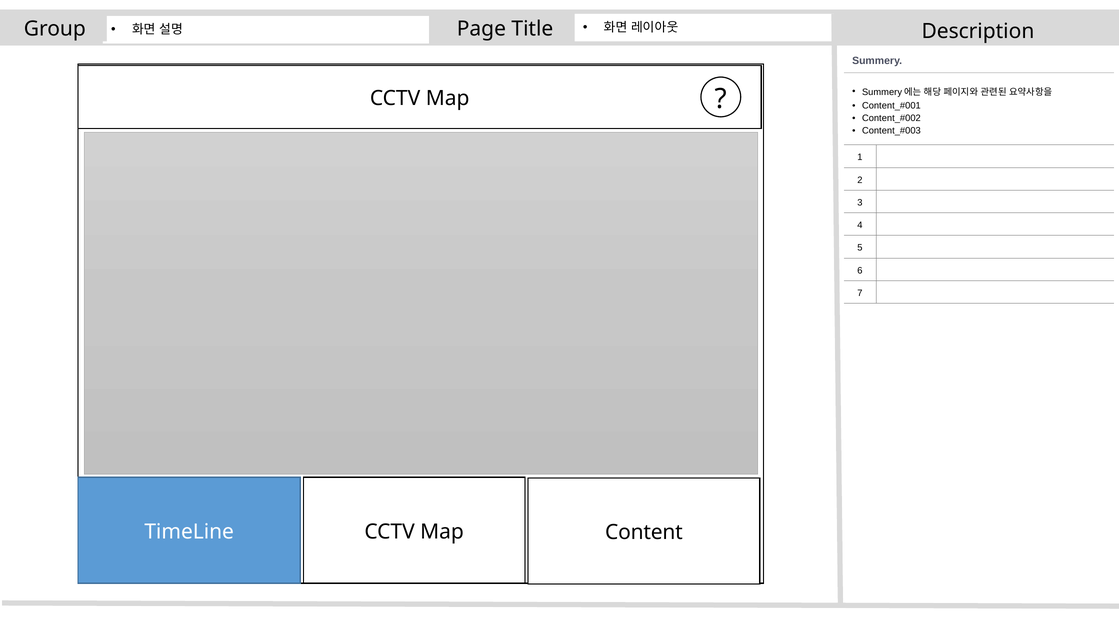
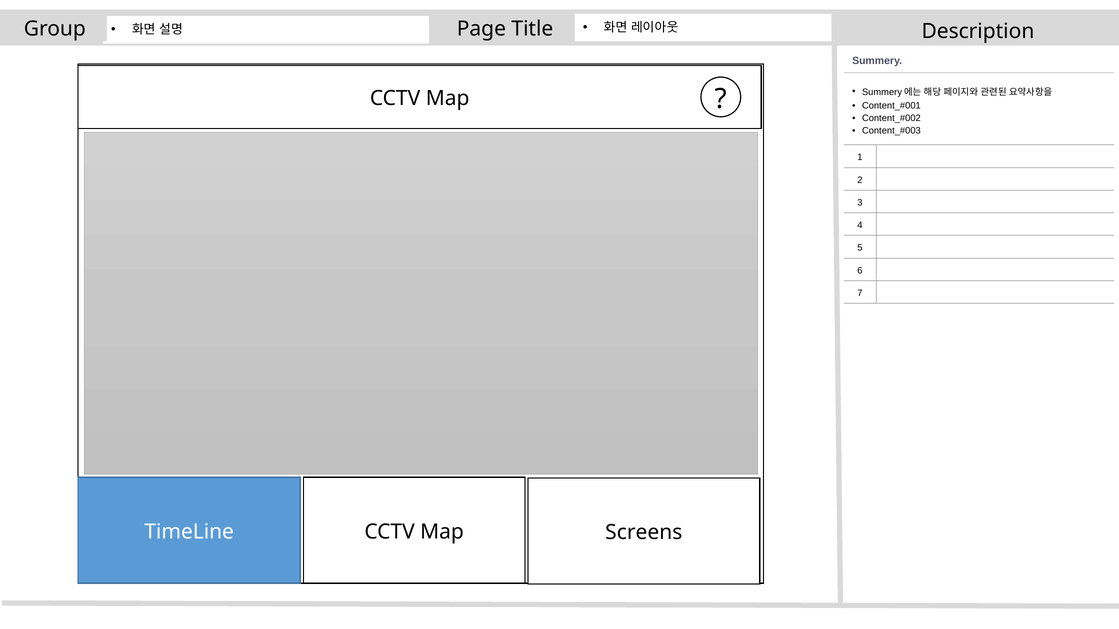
Content: Content -> Screens
